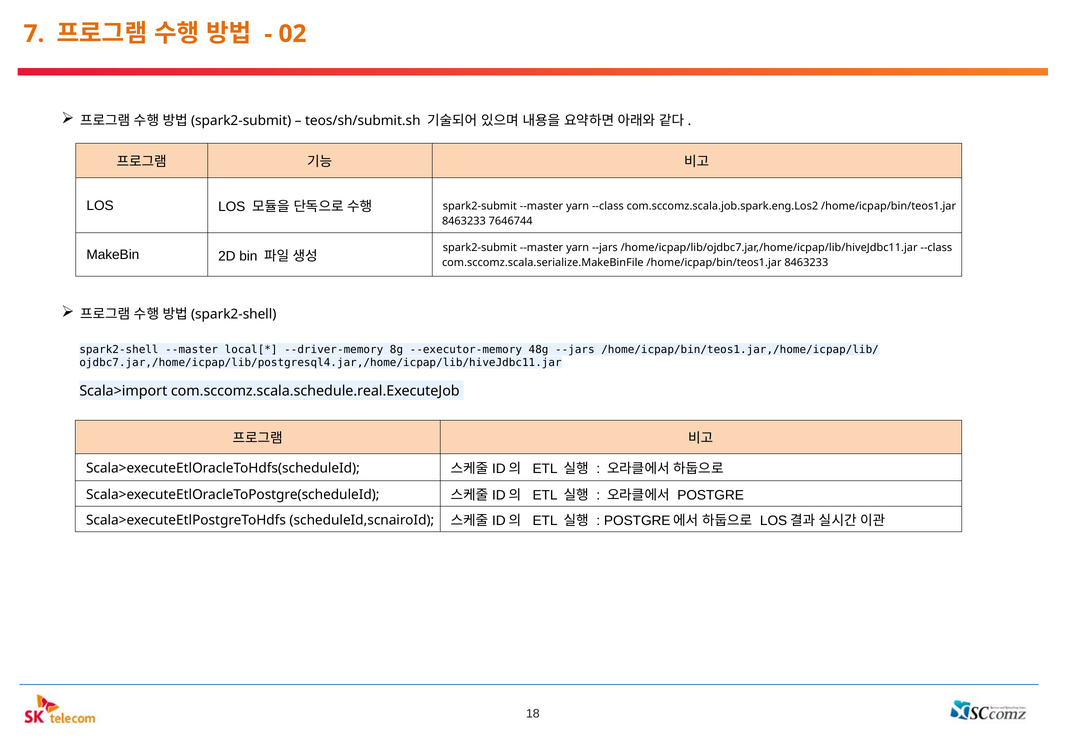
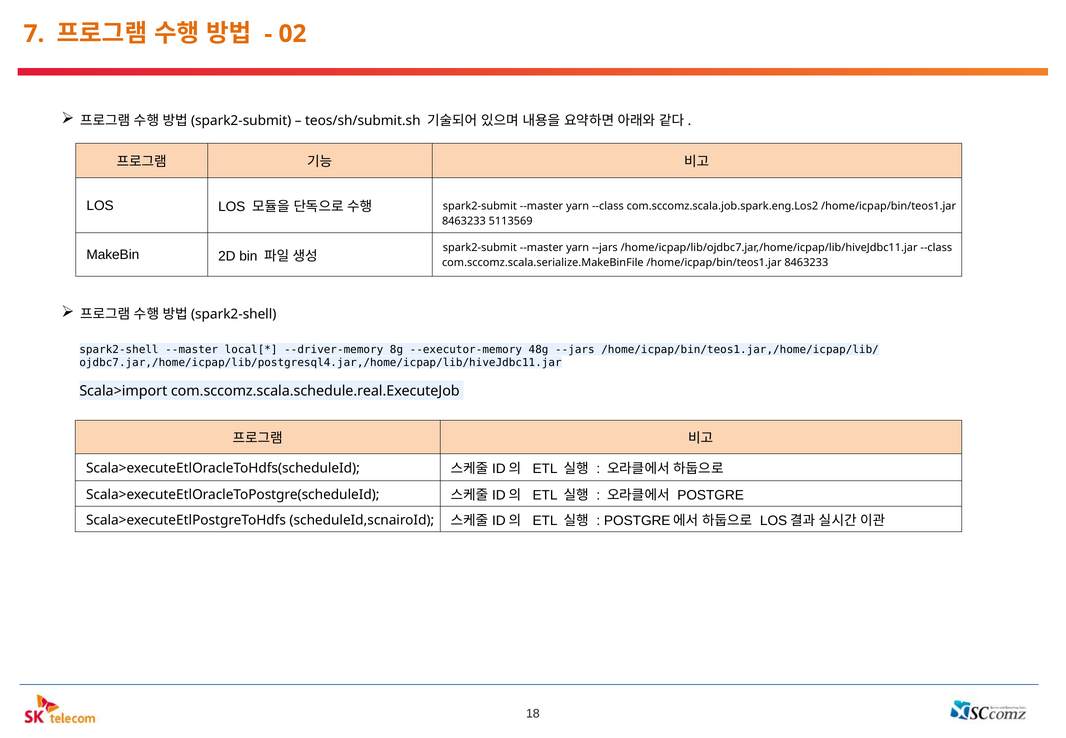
7646744: 7646744 -> 5113569
